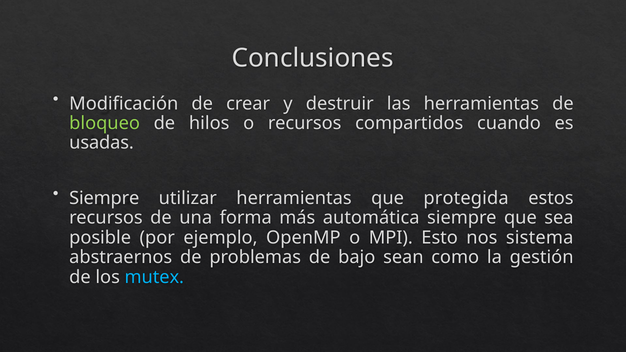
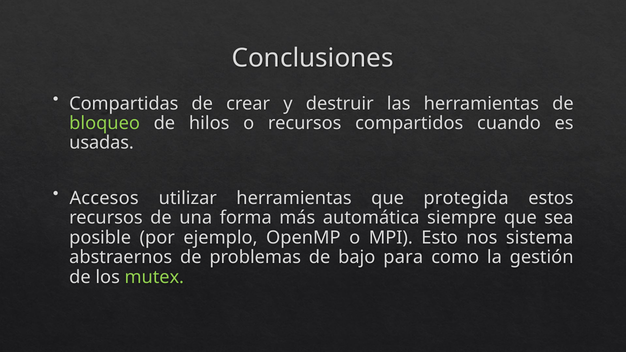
Modificación: Modificación -> Compartidas
Siempre at (104, 198): Siempre -> Accesos
sean: sean -> para
mutex colour: light blue -> light green
